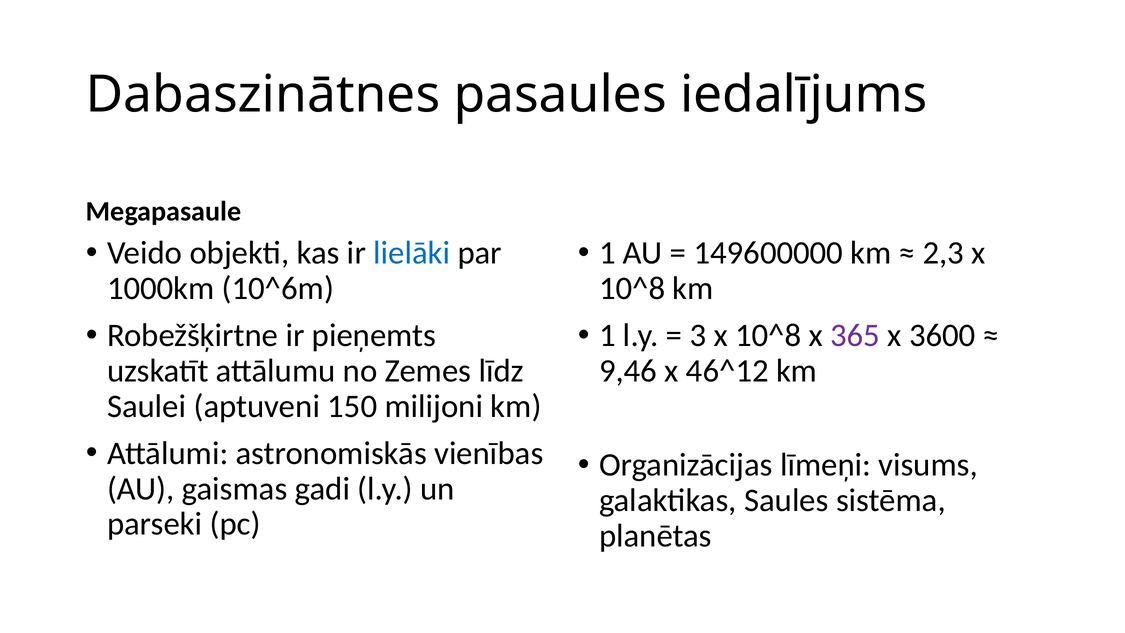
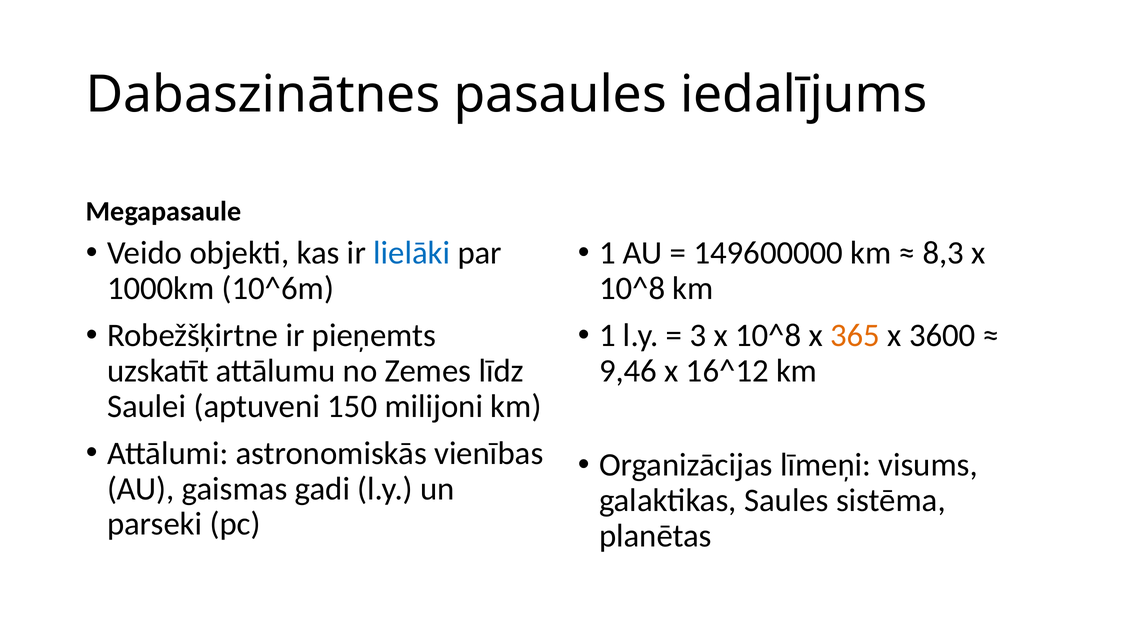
2,3: 2,3 -> 8,3
365 colour: purple -> orange
46^12: 46^12 -> 16^12
